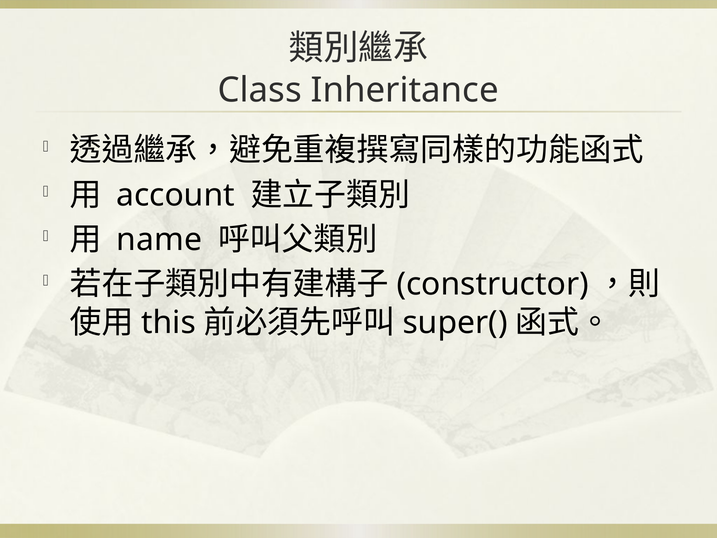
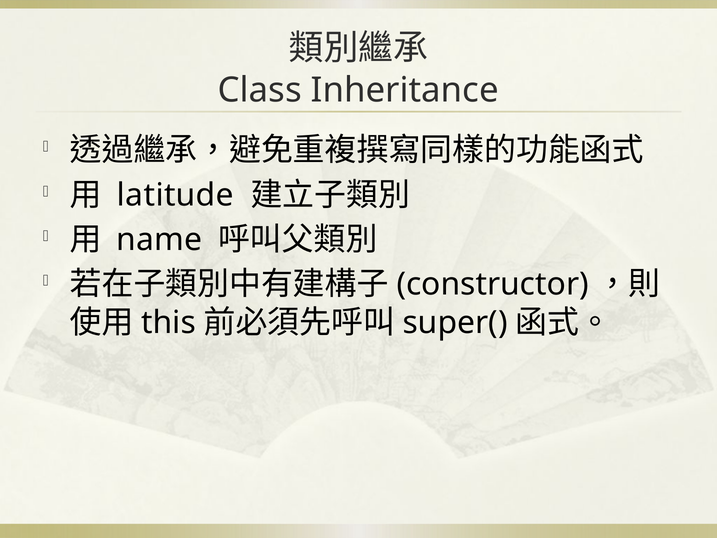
account: account -> latitude
